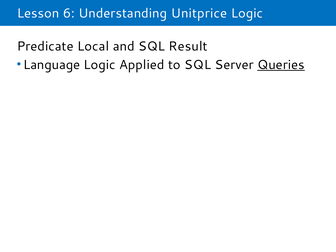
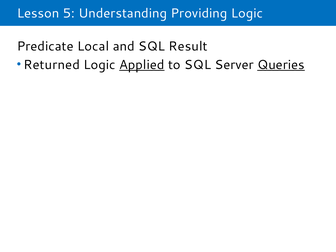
6: 6 -> 5
Unitprice: Unitprice -> Providing
Language: Language -> Returned
Applied underline: none -> present
